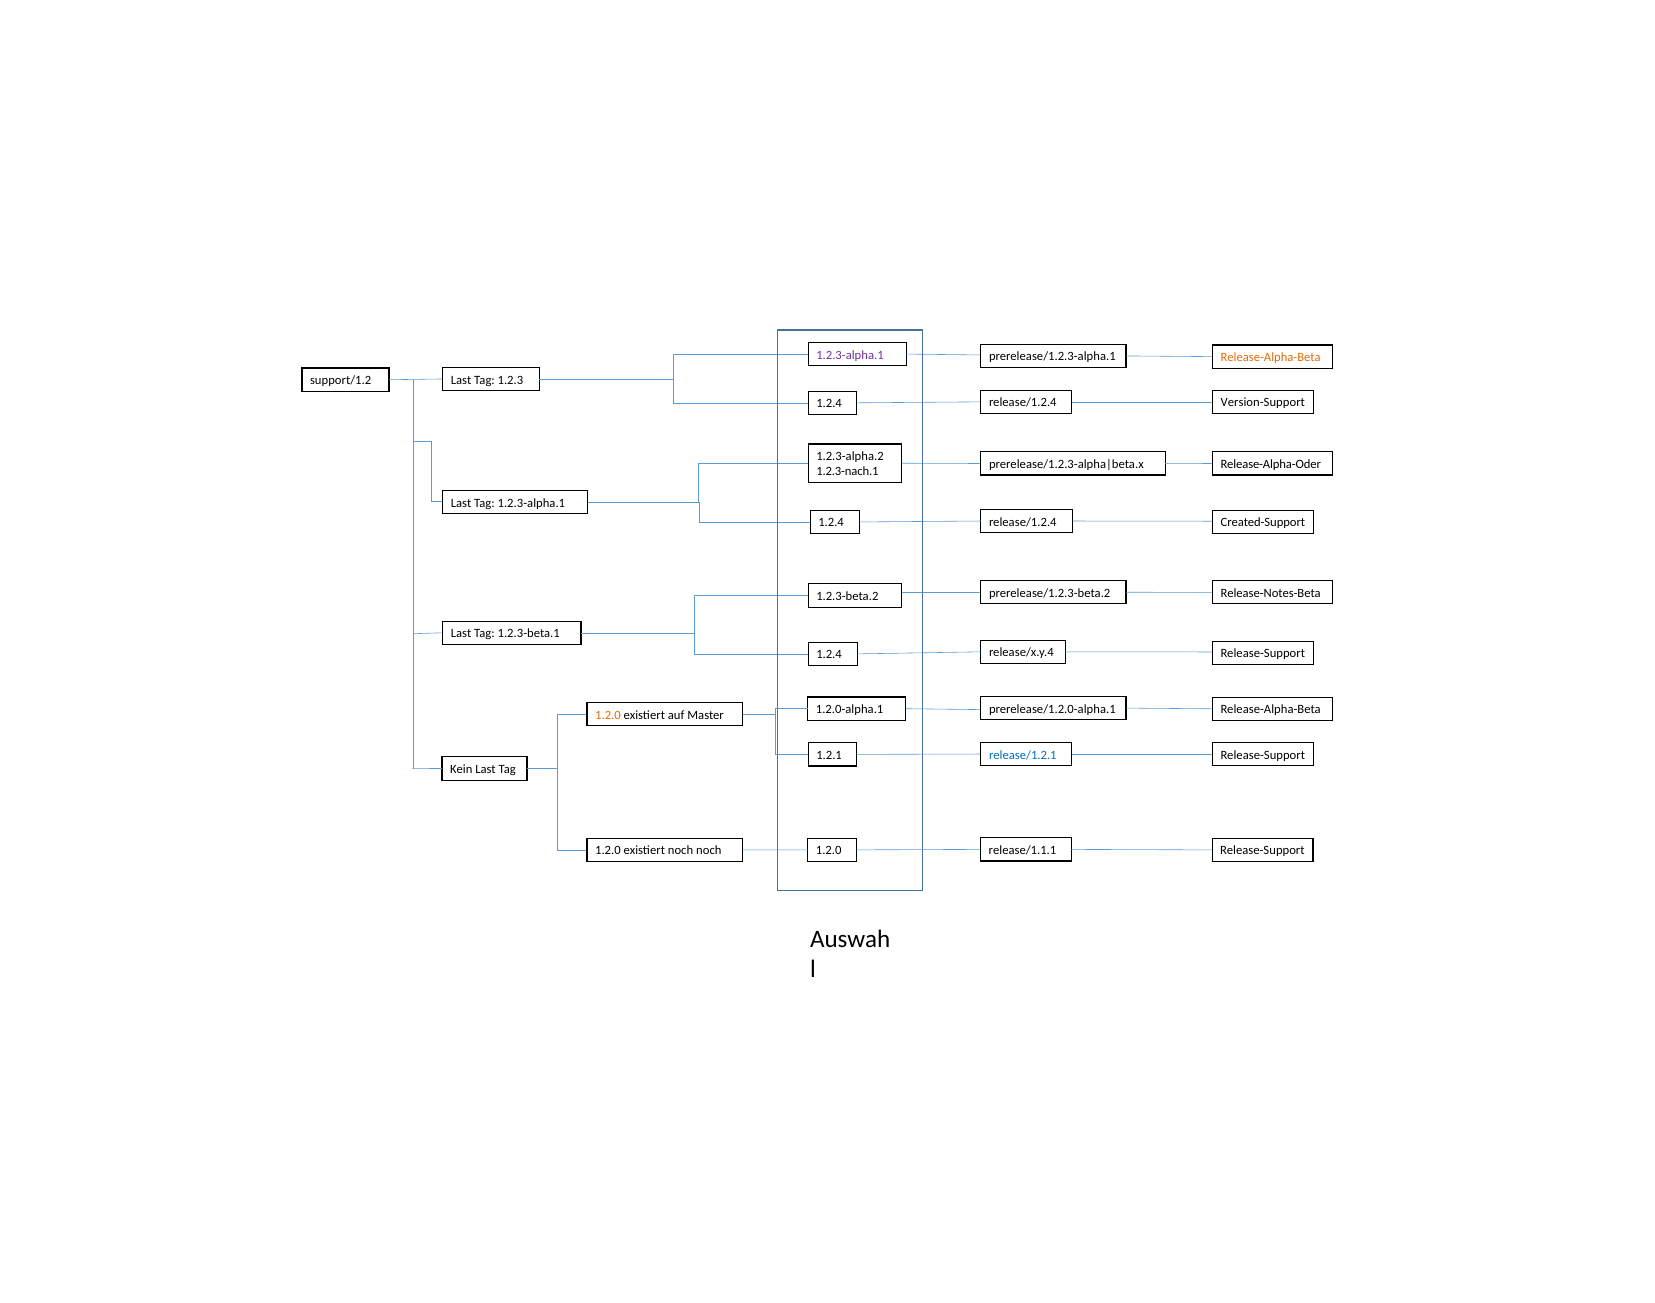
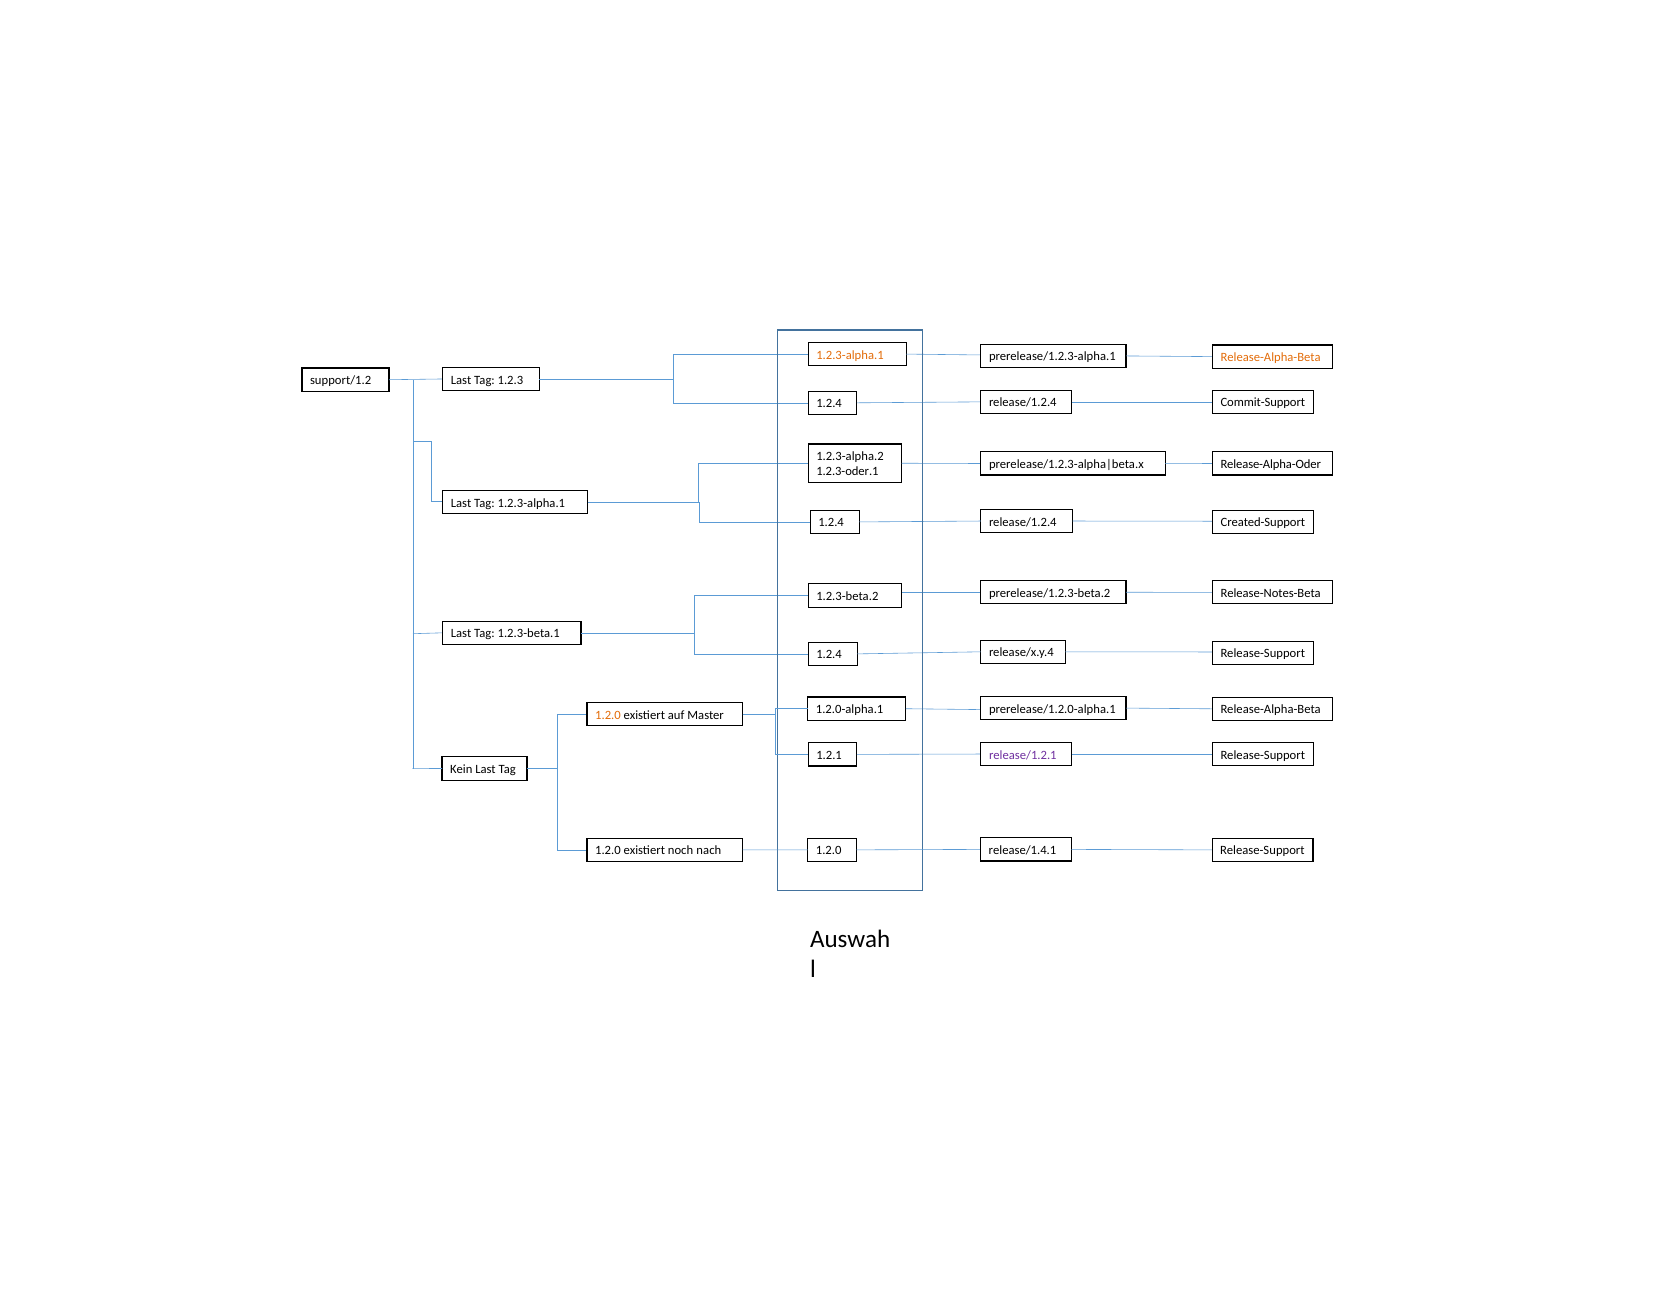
1.2.3-alpha.1 at (850, 355) colour: purple -> orange
Version-Support: Version-Support -> Commit-Support
1.2.3-nach.1: 1.2.3-nach.1 -> 1.2.3-oder.1
release/1.2.1 colour: blue -> purple
noch noch: noch -> nach
release/1.1.1: release/1.1.1 -> release/1.4.1
